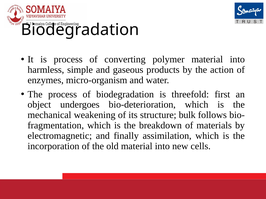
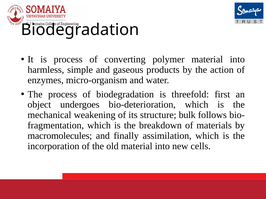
electromagnetic: electromagnetic -> macromolecules
